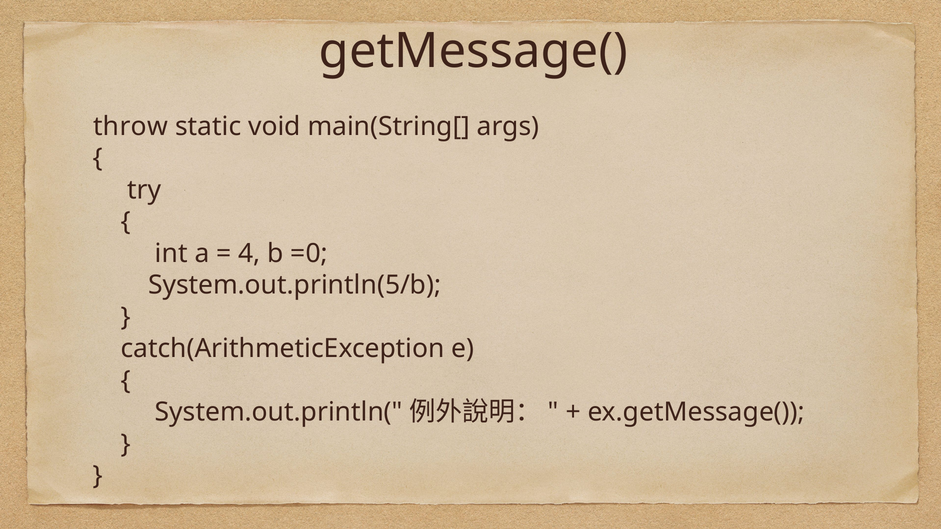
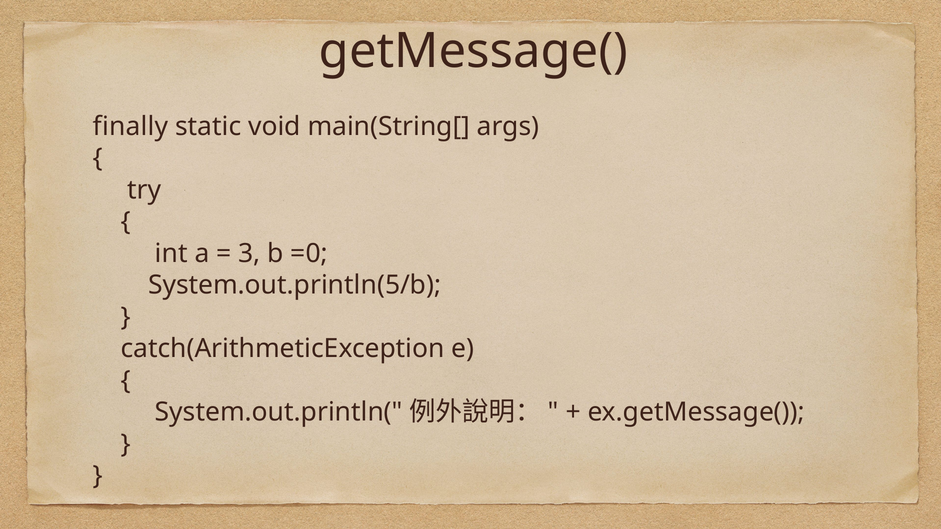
throw: throw -> finally
4: 4 -> 3
